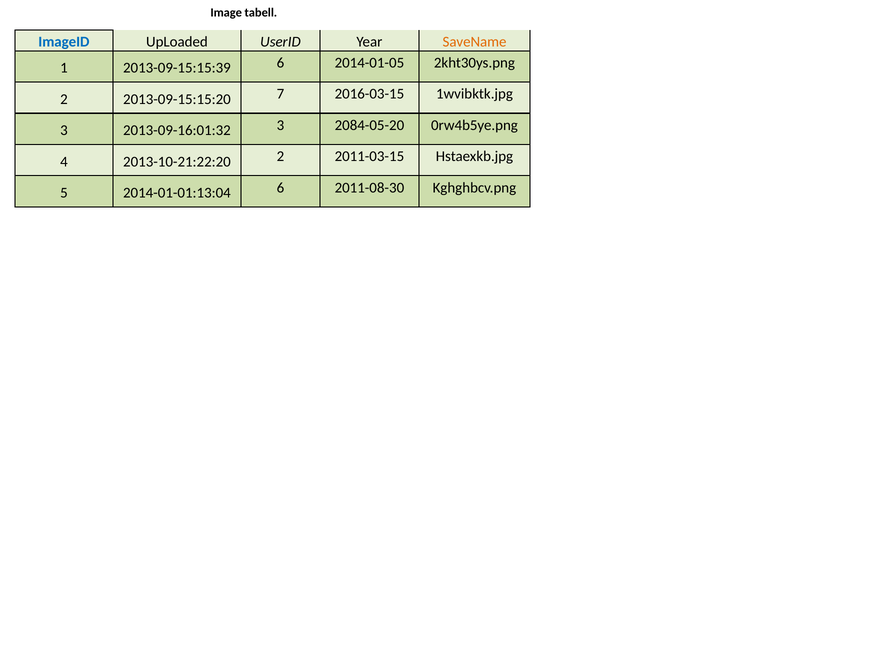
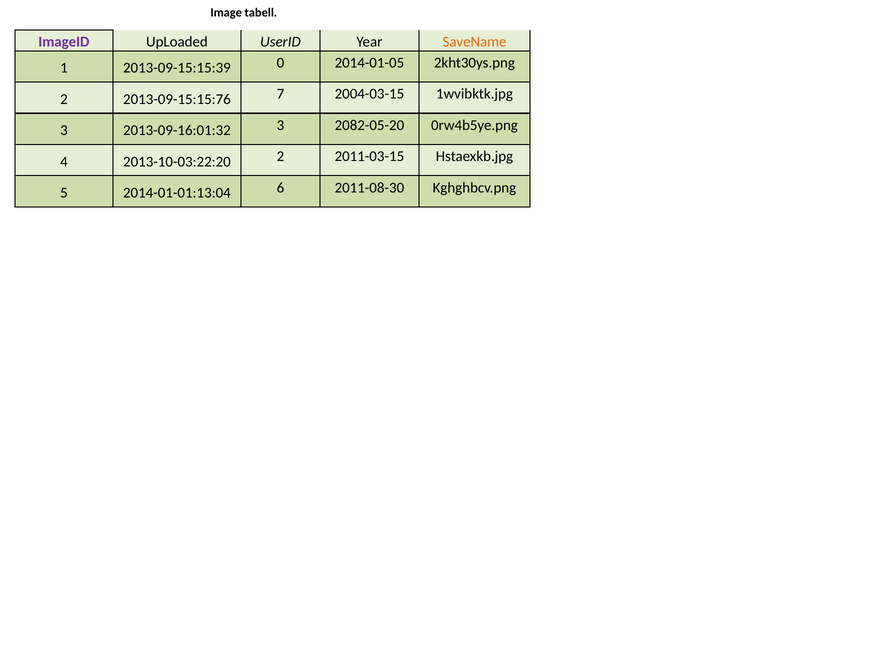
ImageID colour: blue -> purple
2013-09-15:15:39 6: 6 -> 0
2013-09-15:15:20: 2013-09-15:15:20 -> 2013-09-15:15:76
2016-03-15: 2016-03-15 -> 2004-03-15
2084-05-20: 2084-05-20 -> 2082-05-20
2013-10-21:22:20: 2013-10-21:22:20 -> 2013-10-03:22:20
